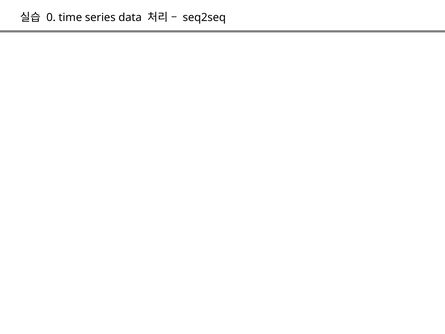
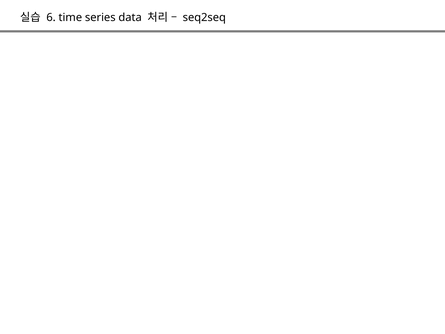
0: 0 -> 6
